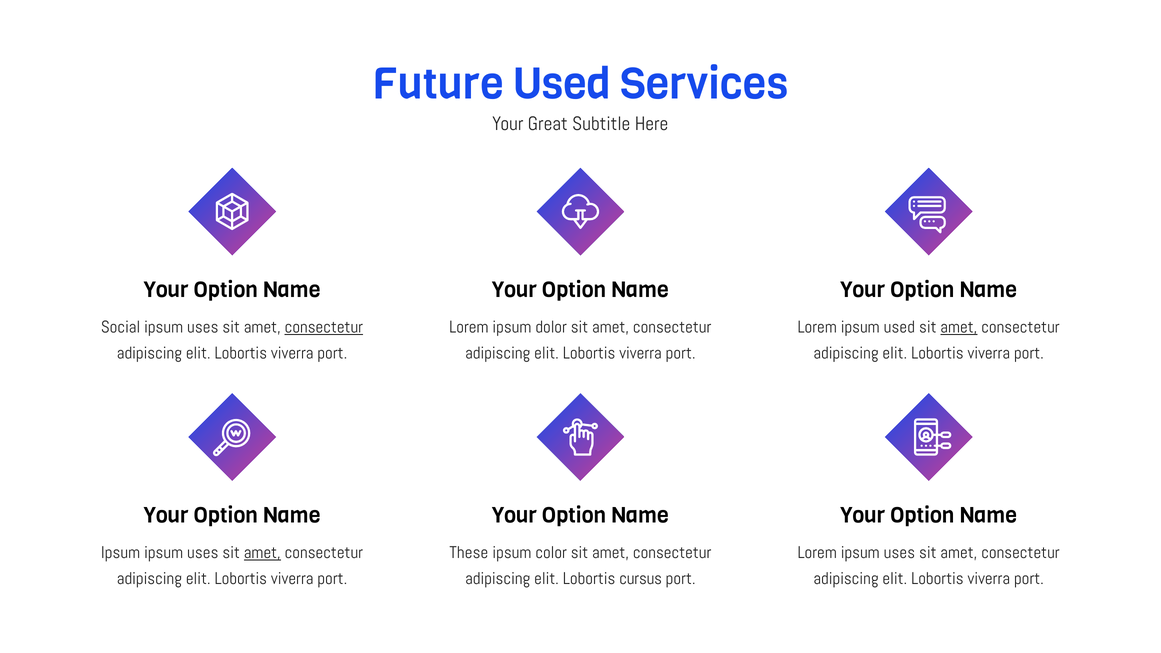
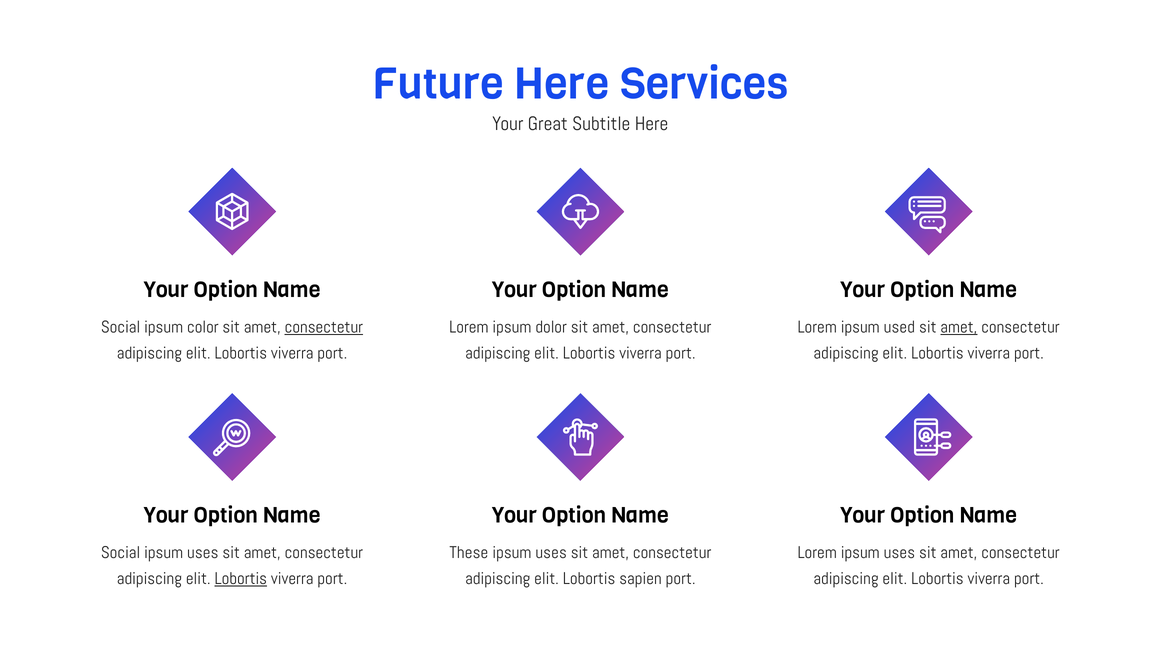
Future Used: Used -> Here
uses at (203, 327): uses -> color
Ipsum at (121, 553): Ipsum -> Social
amet at (262, 553) underline: present -> none
color at (551, 553): color -> uses
Lobortis at (241, 579) underline: none -> present
cursus: cursus -> sapien
